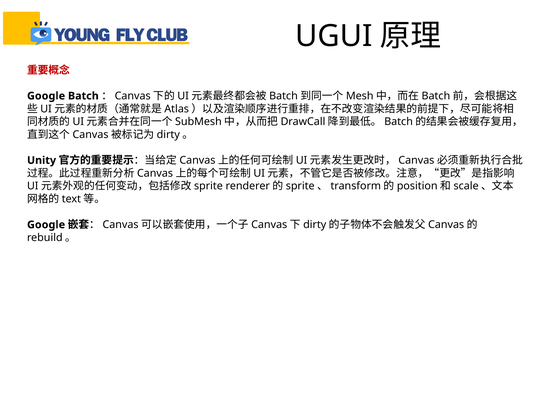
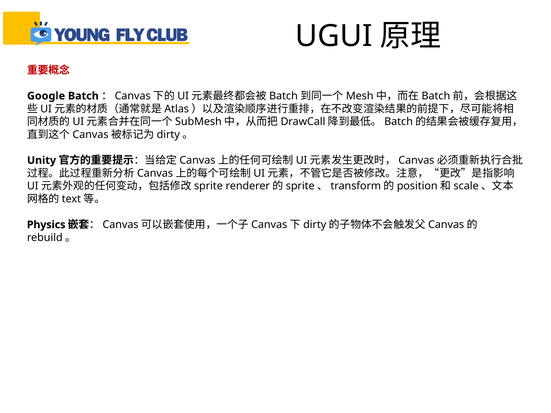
Google at (46, 225): Google -> Physics
